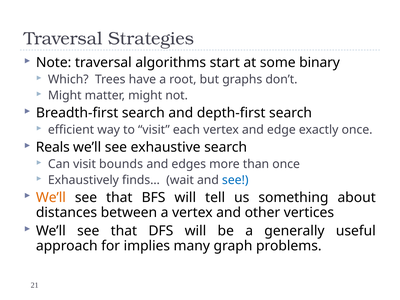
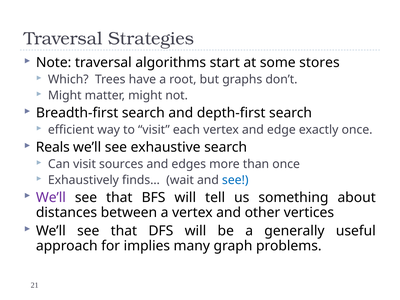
binary: binary -> stores
bounds: bounds -> sources
We’ll at (51, 198) colour: orange -> purple
